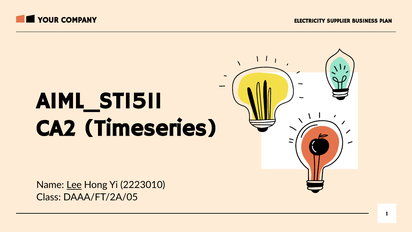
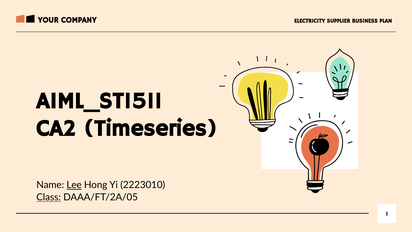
Class underline: none -> present
